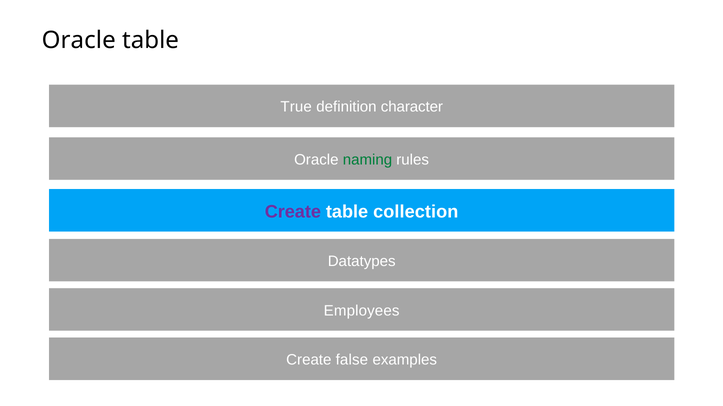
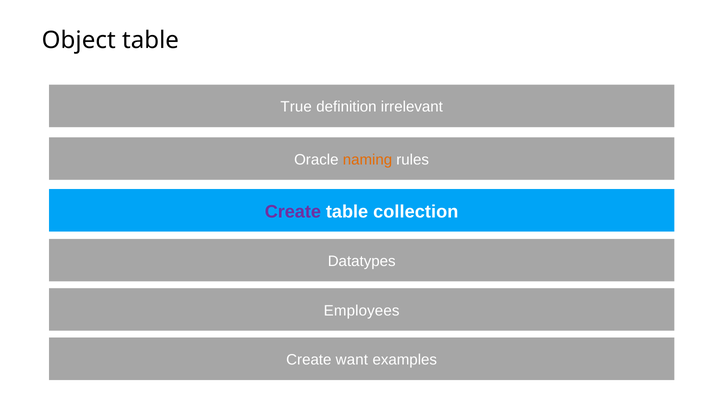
Oracle at (79, 40): Oracle -> Object
character: character -> irrelevant
naming colour: green -> orange
false: false -> want
